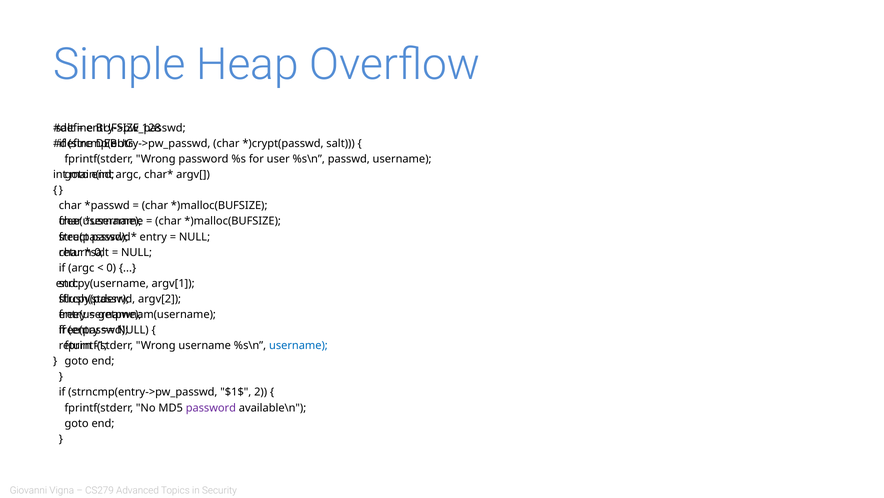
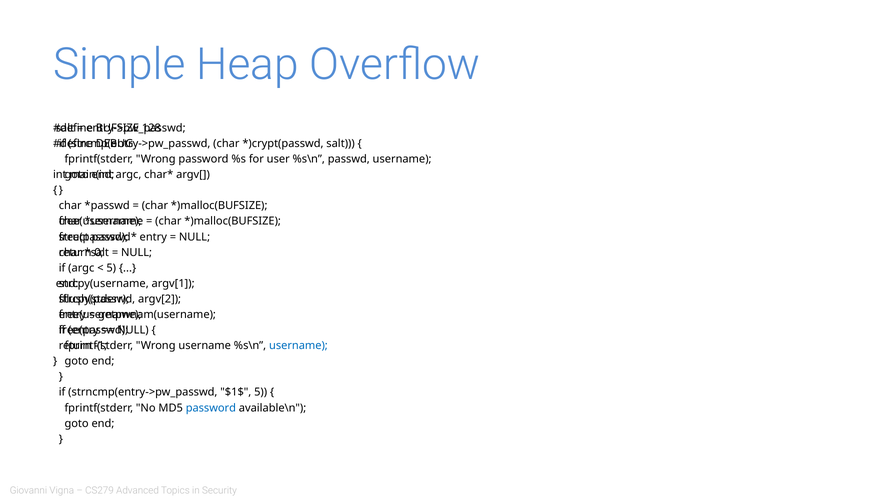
0 at (111, 268): 0 -> 5
$1$ 2: 2 -> 5
password at (211, 407) colour: purple -> blue
